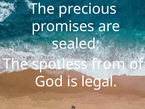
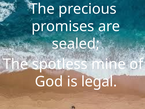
from: from -> mine
